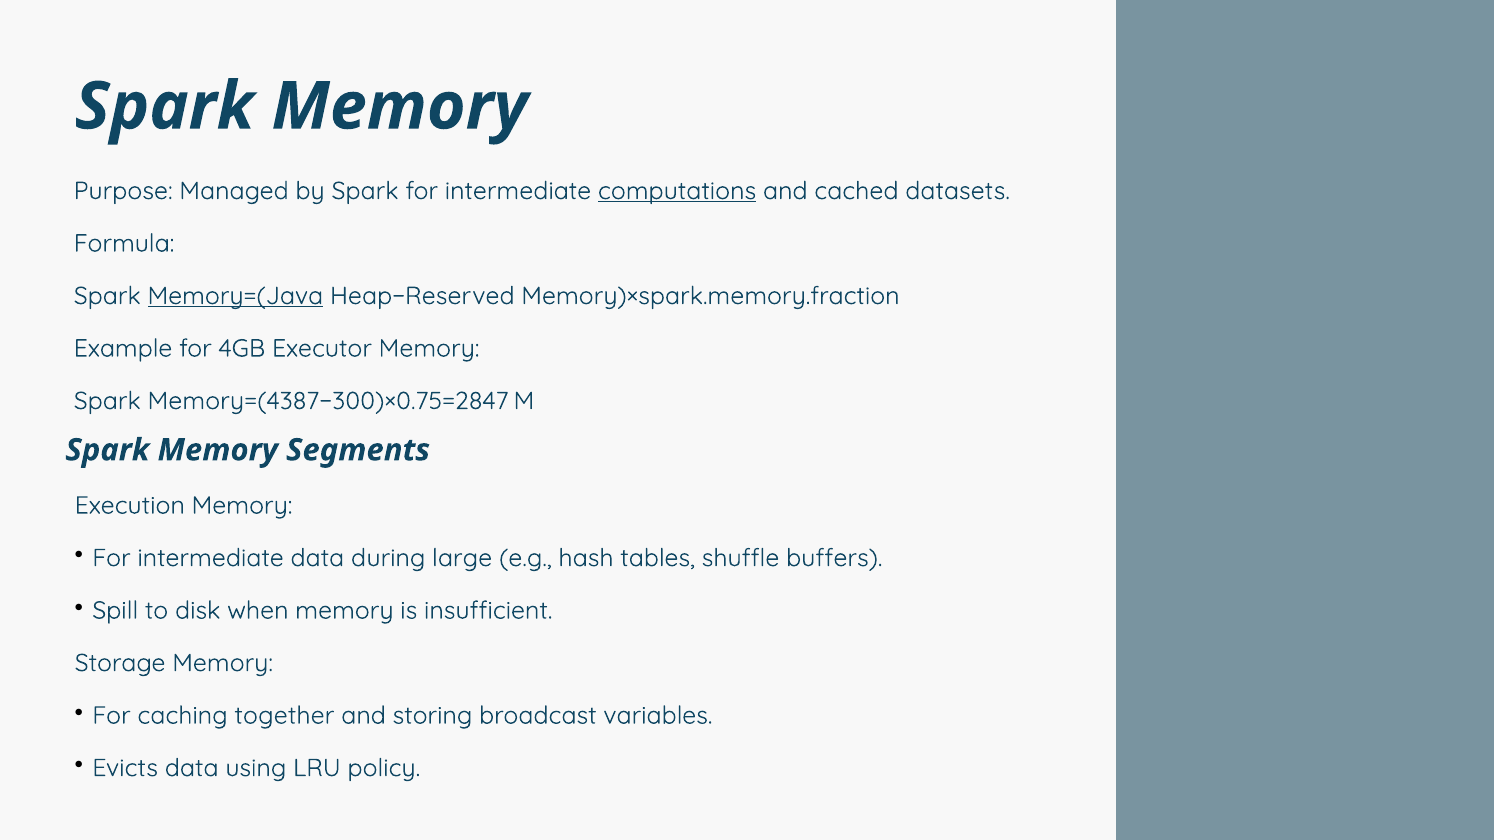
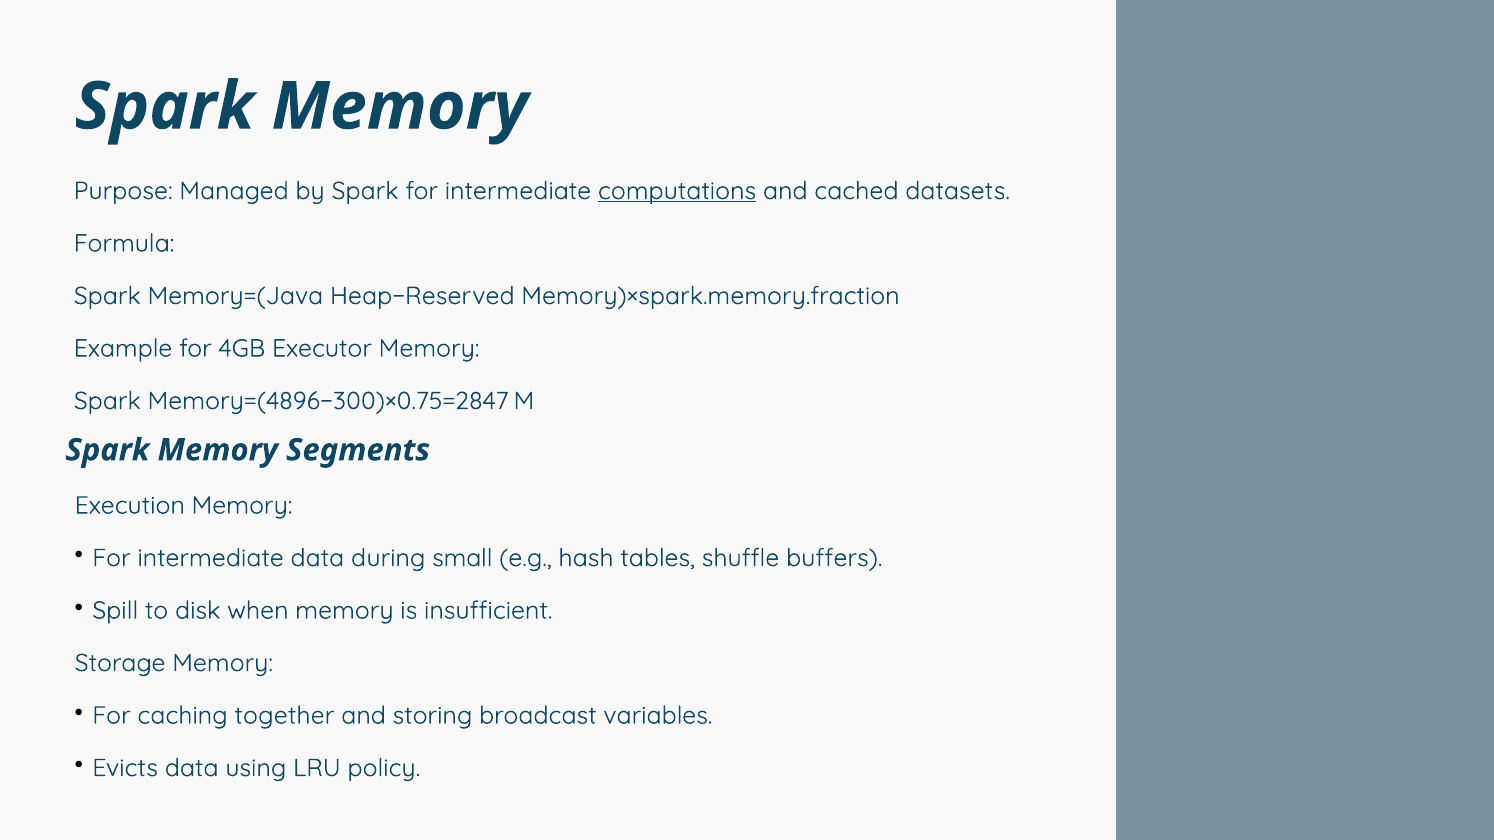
Memory=(Java underline: present -> none
Memory=(4387−300)×0.75=2847: Memory=(4387−300)×0.75=2847 -> Memory=(4896−300)×0.75=2847
large: large -> small
